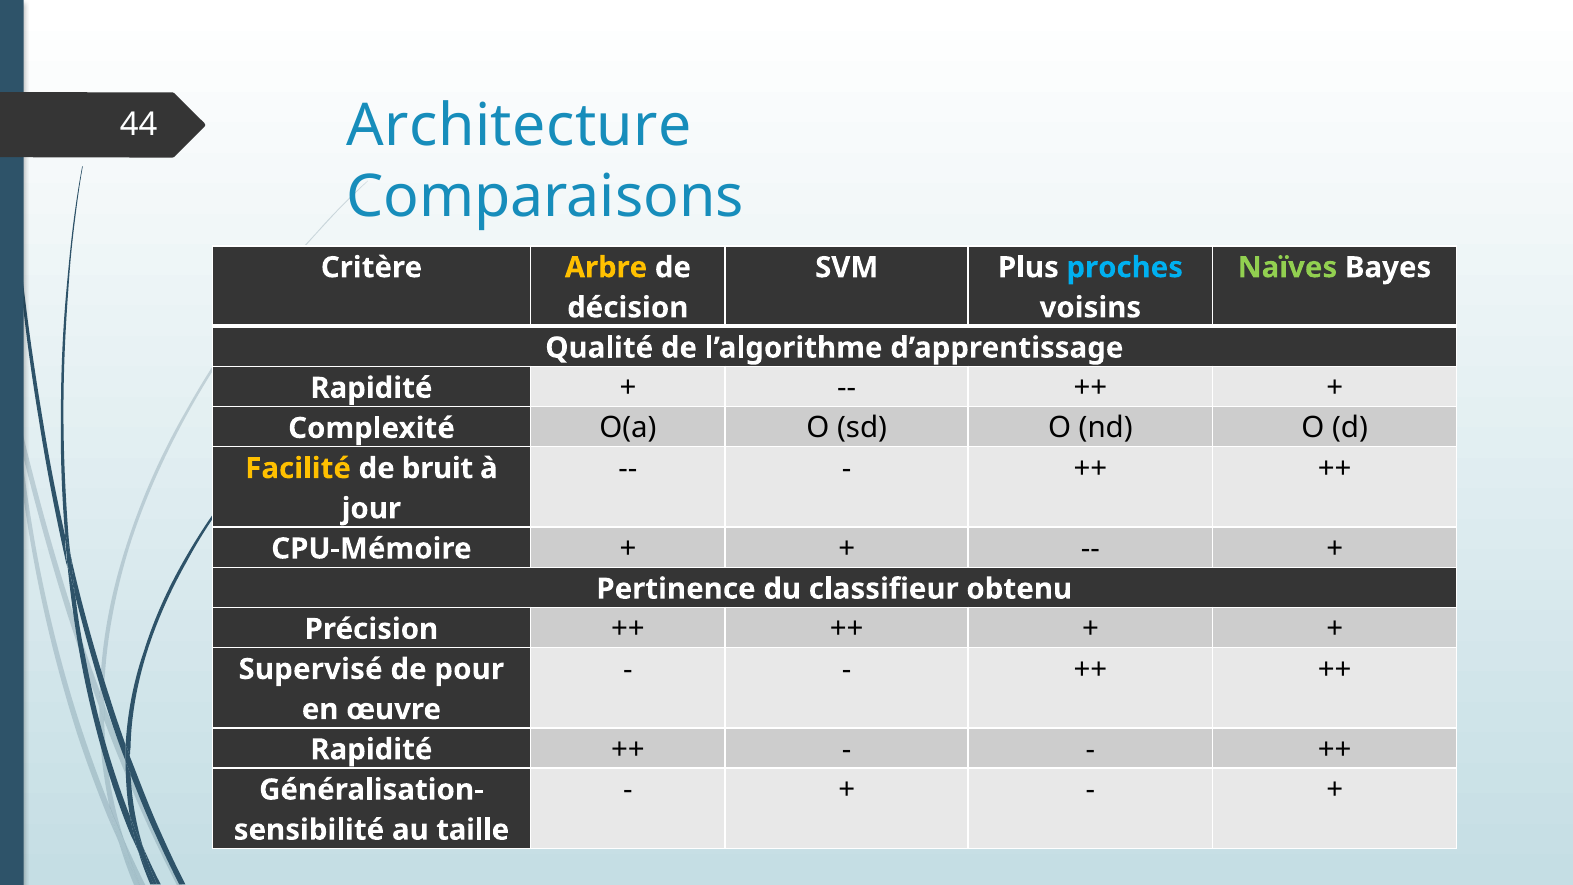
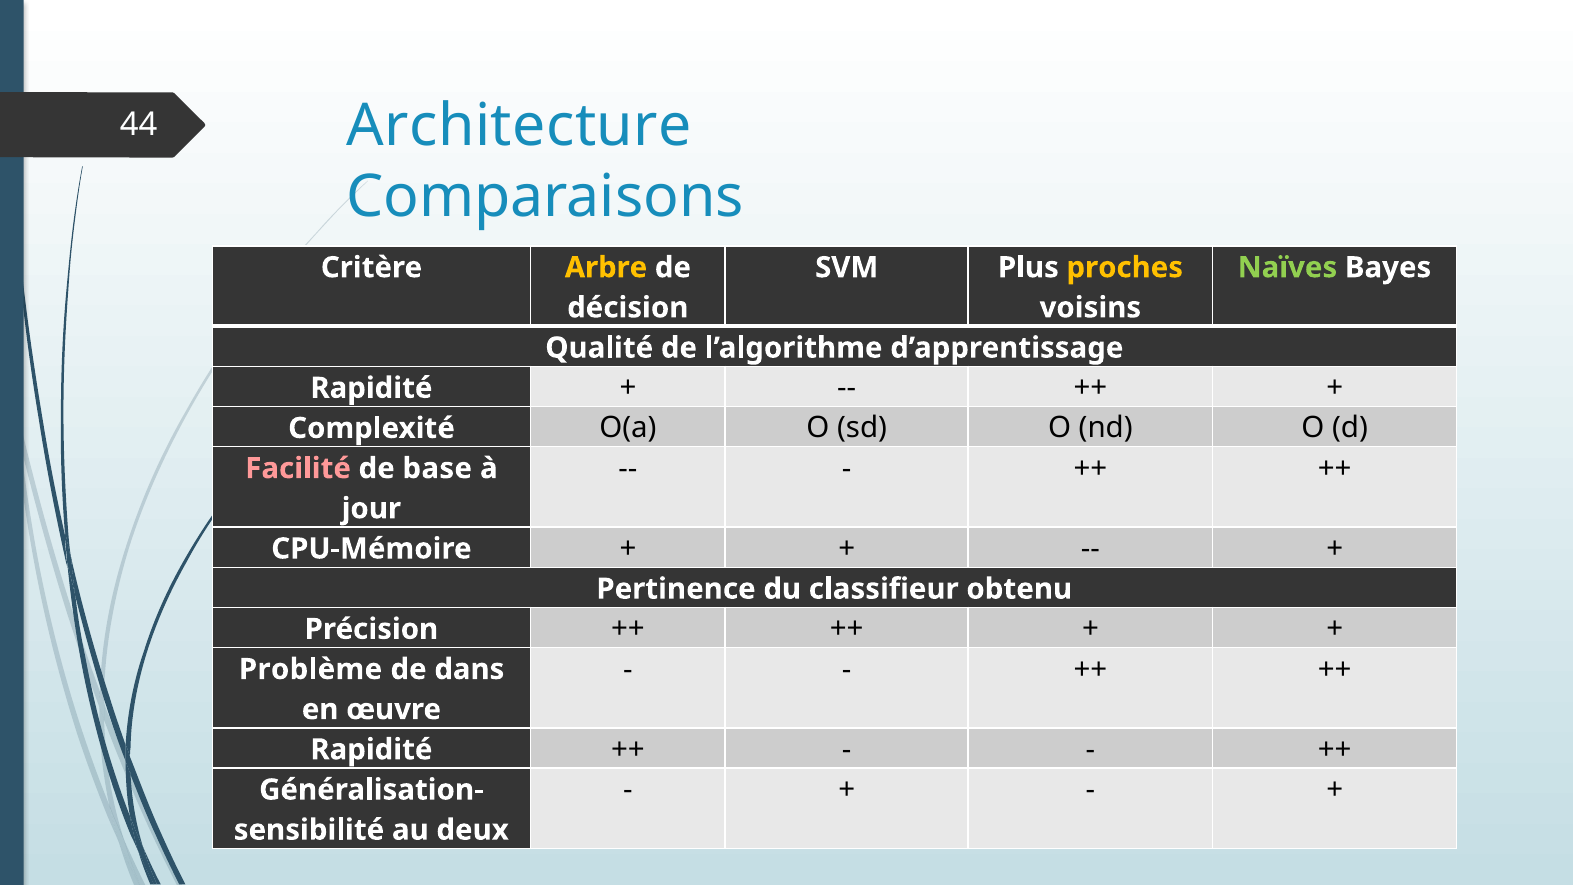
proches colour: light blue -> yellow
Facilité colour: yellow -> pink
bruit: bruit -> base
Supervisé: Supervisé -> Problème
pour: pour -> dans
taille: taille -> deux
